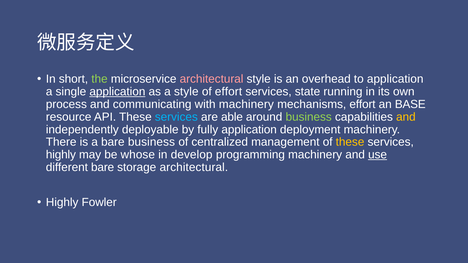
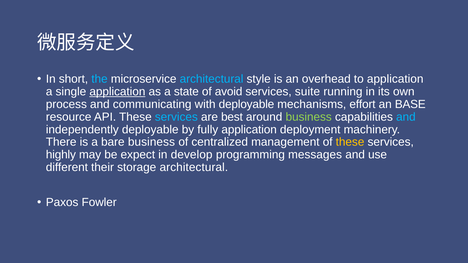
the colour: light green -> light blue
architectural at (212, 79) colour: pink -> light blue
a style: style -> state
of effort: effort -> avoid
state: state -> suite
with machinery: machinery -> deployable
able: able -> best
and at (406, 117) colour: yellow -> light blue
whose: whose -> expect
programming machinery: machinery -> messages
use underline: present -> none
different bare: bare -> their
Highly at (62, 203): Highly -> Paxos
